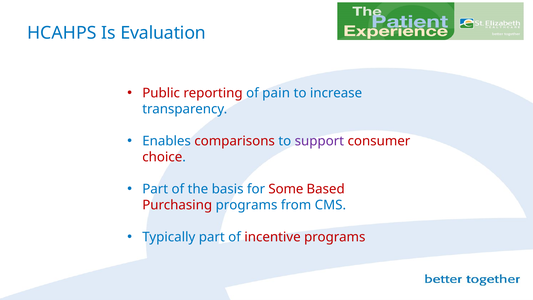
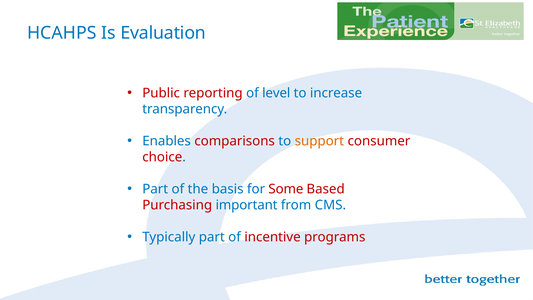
pain: pain -> level
support colour: purple -> orange
Purchasing programs: programs -> important
